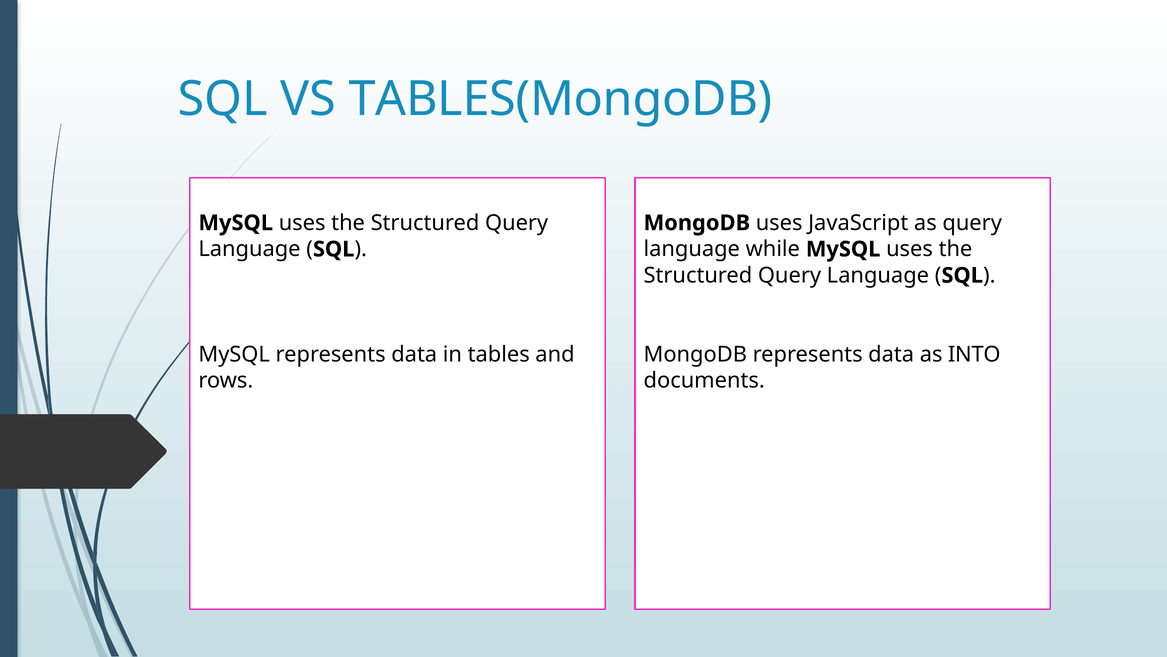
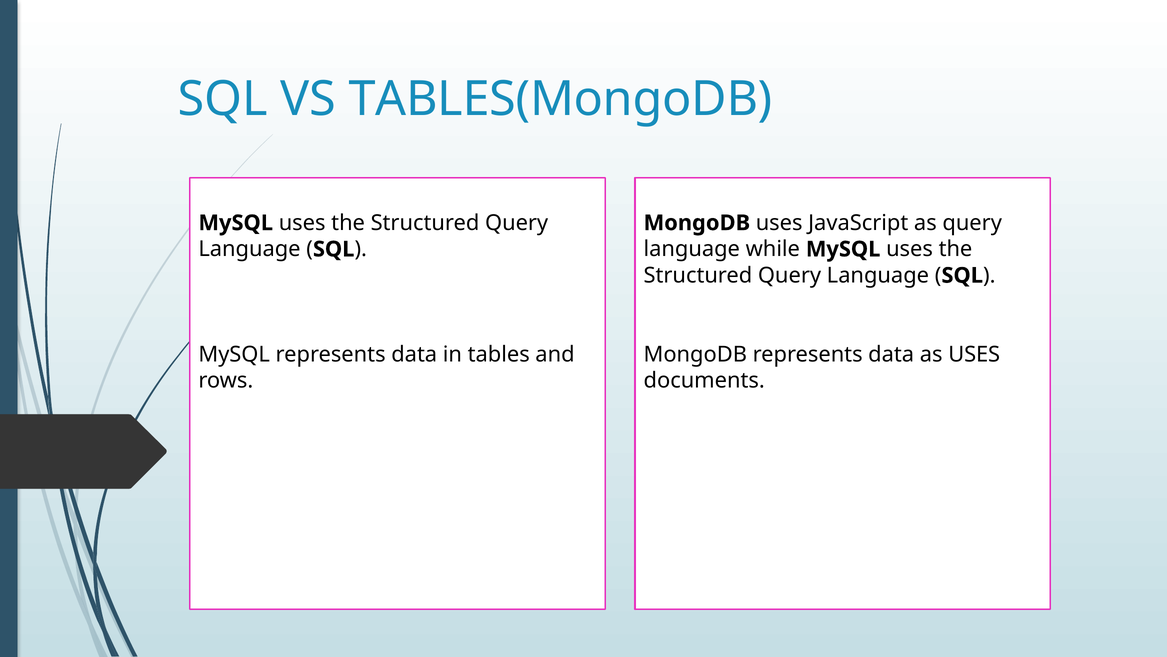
as INTO: INTO -> USES
